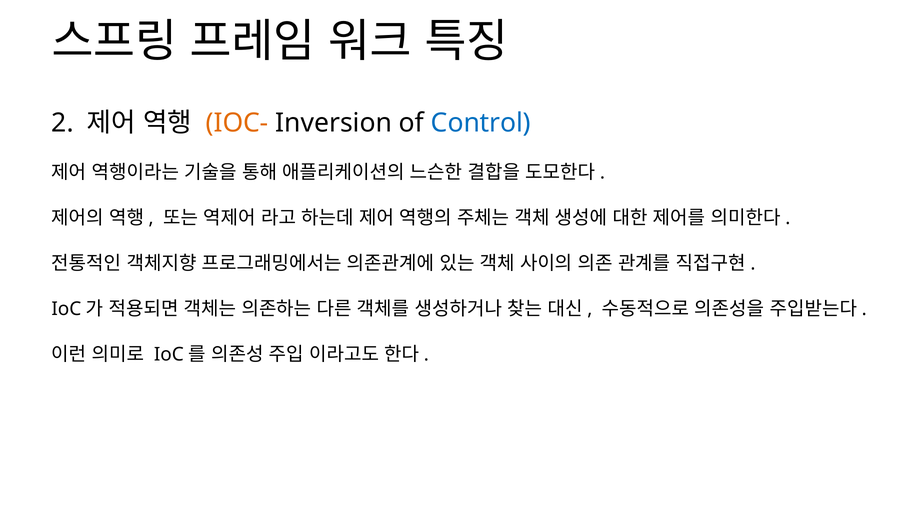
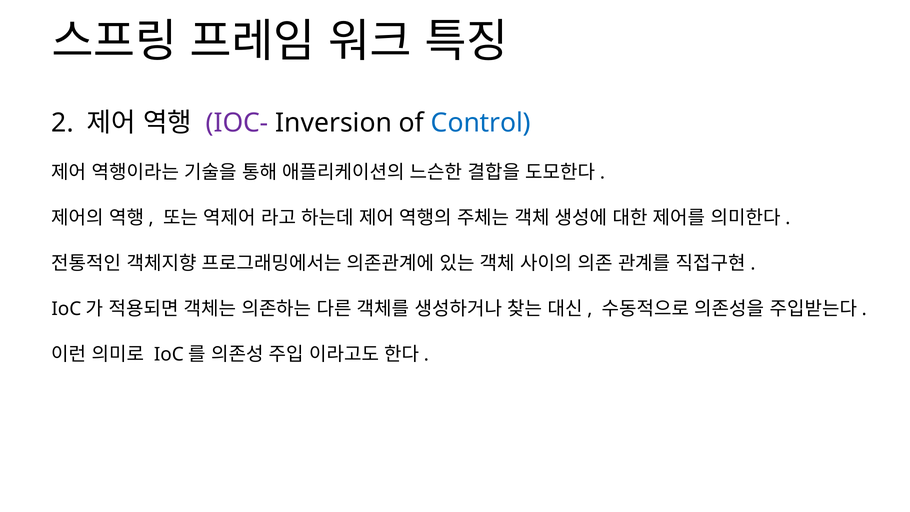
IOC- colour: orange -> purple
